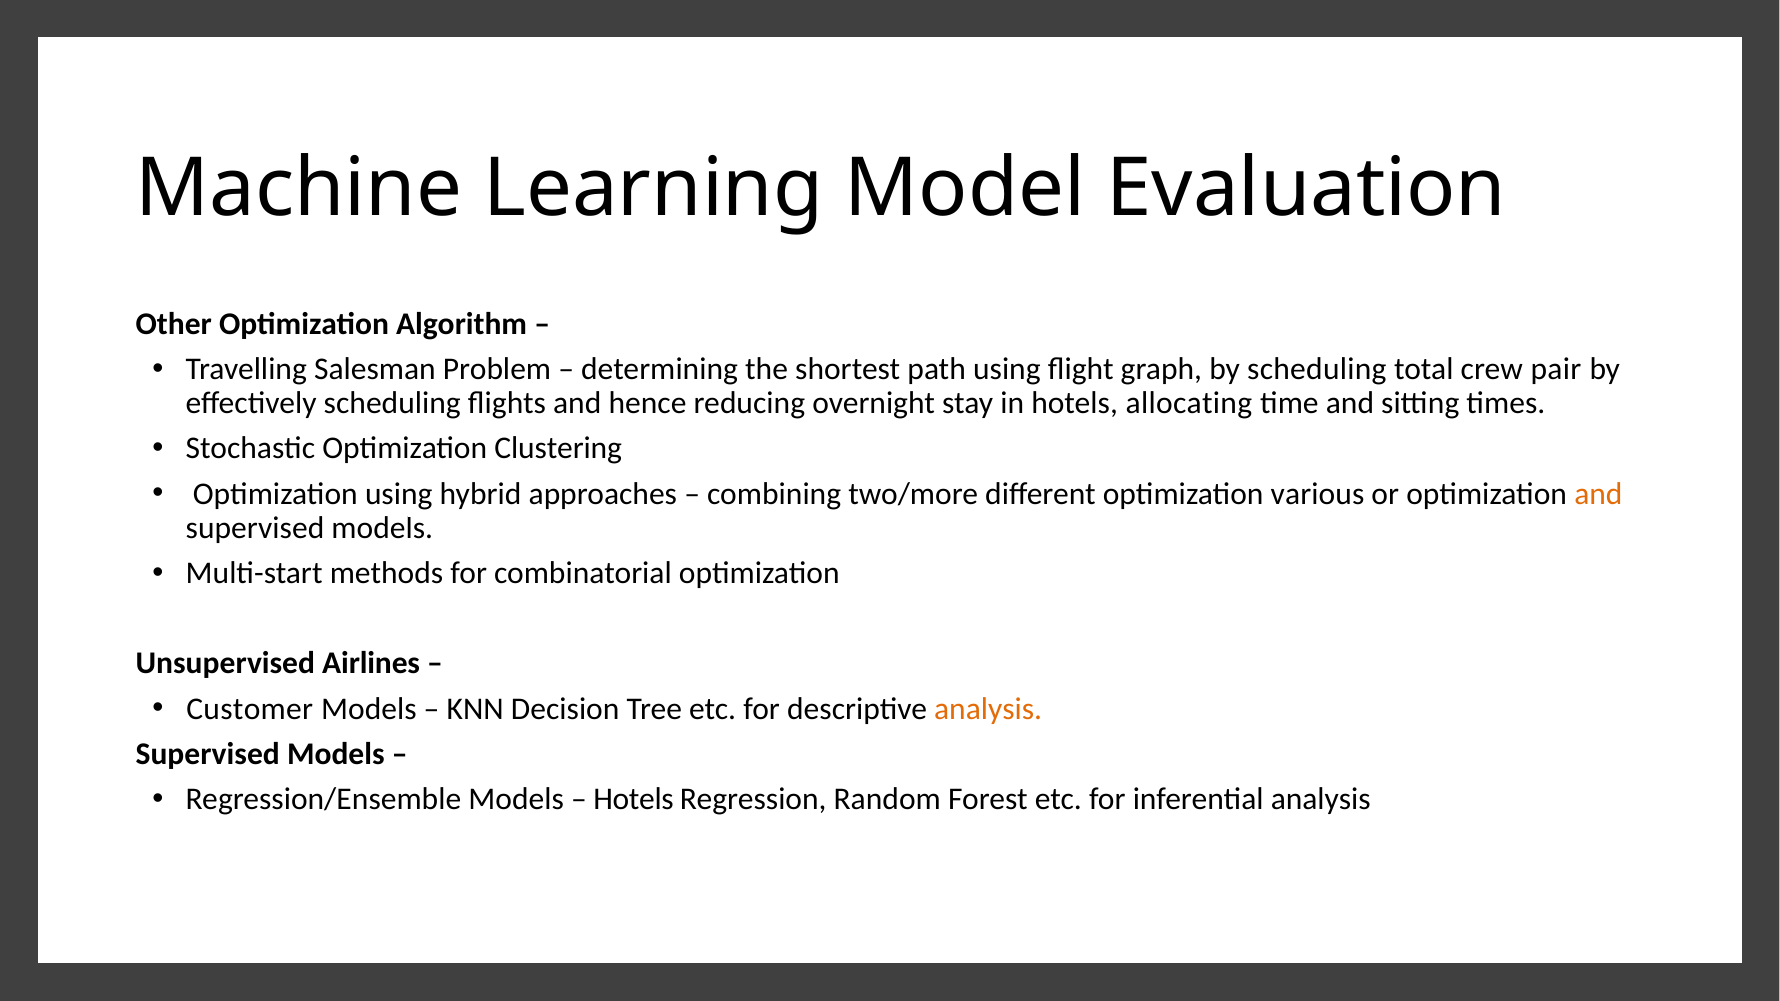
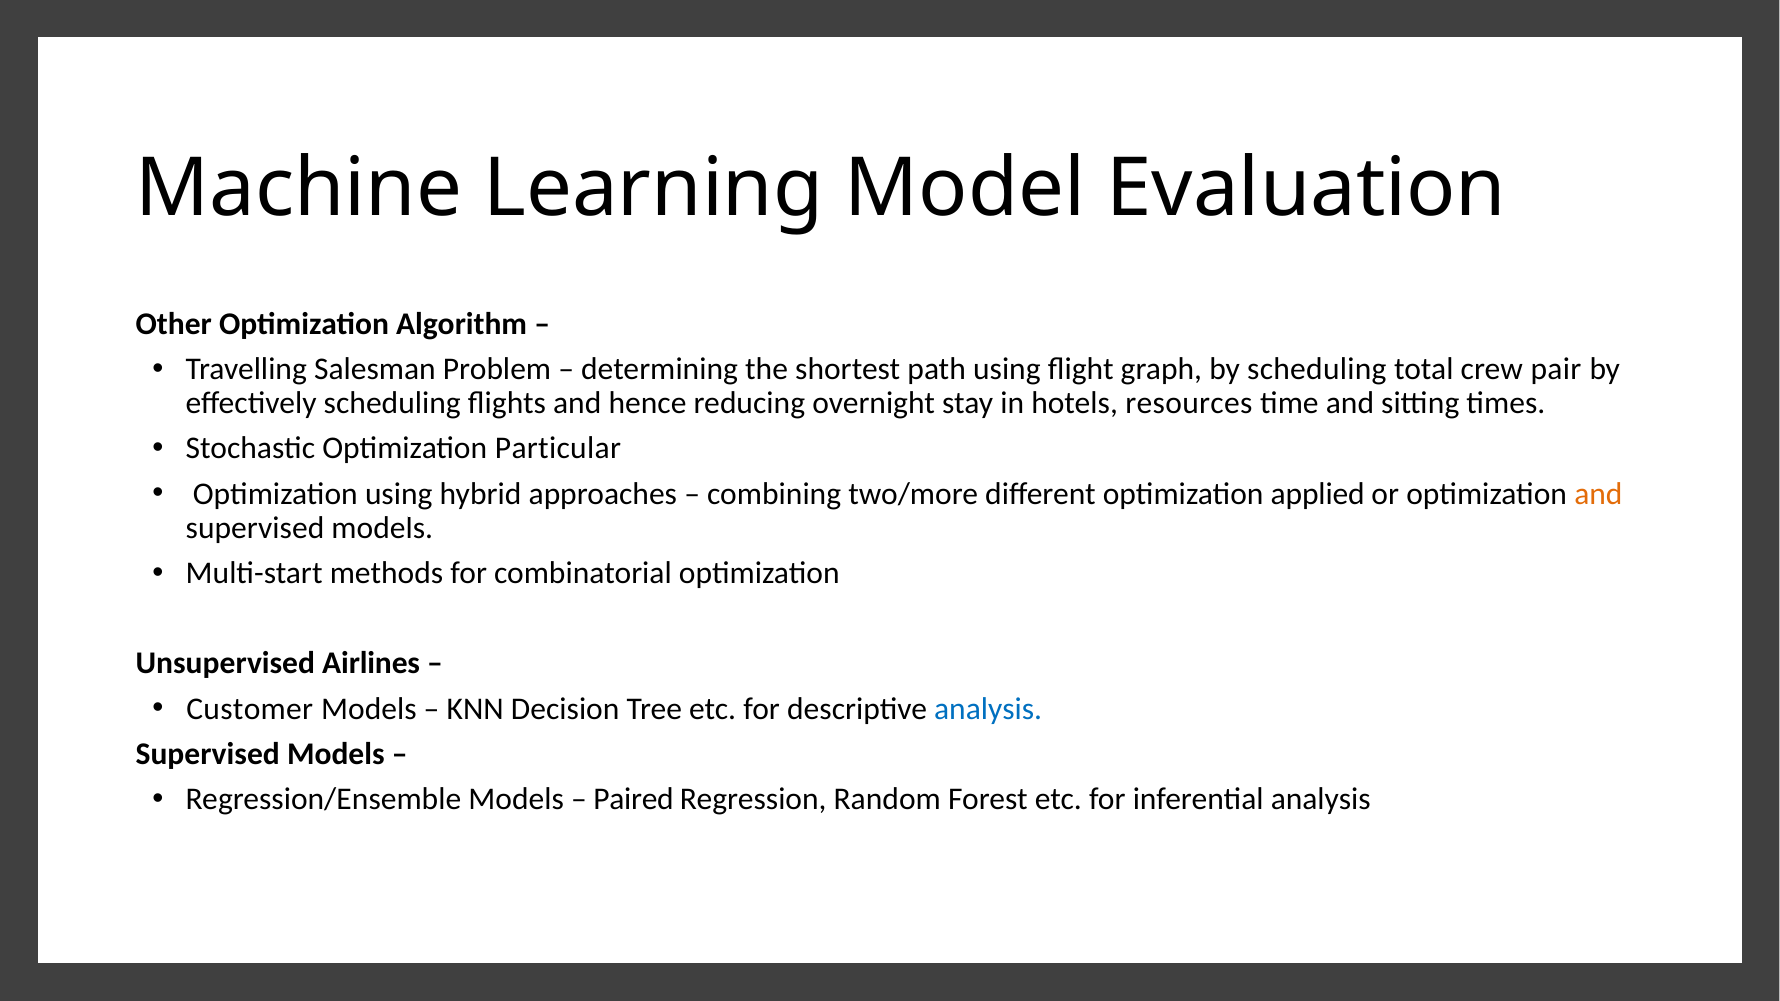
allocating: allocating -> resources
Clustering: Clustering -> Particular
various: various -> applied
analysis at (988, 709) colour: orange -> blue
Hotels at (634, 799): Hotels -> Paired
